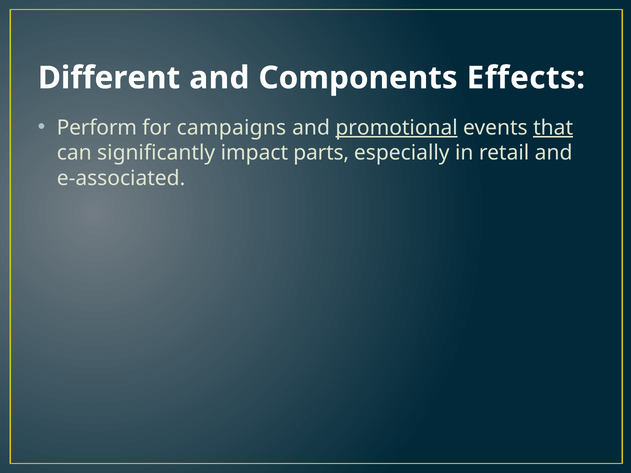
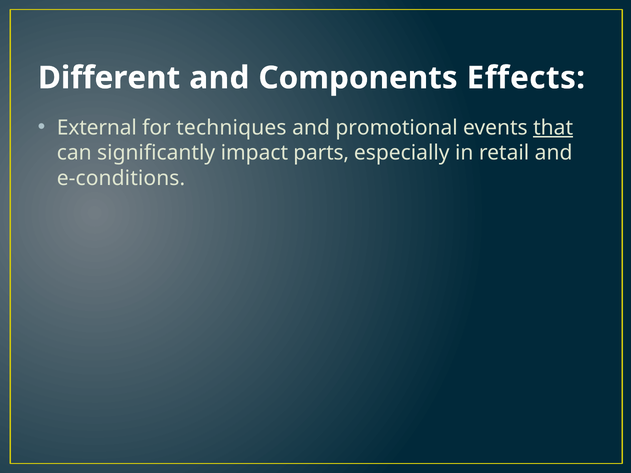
Perform: Perform -> External
campaigns: campaigns -> techniques
promotional underline: present -> none
e-associated: e-associated -> e-conditions
